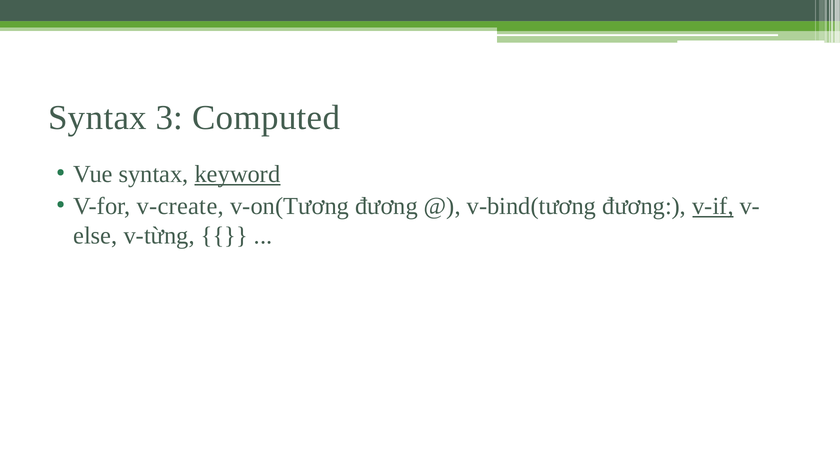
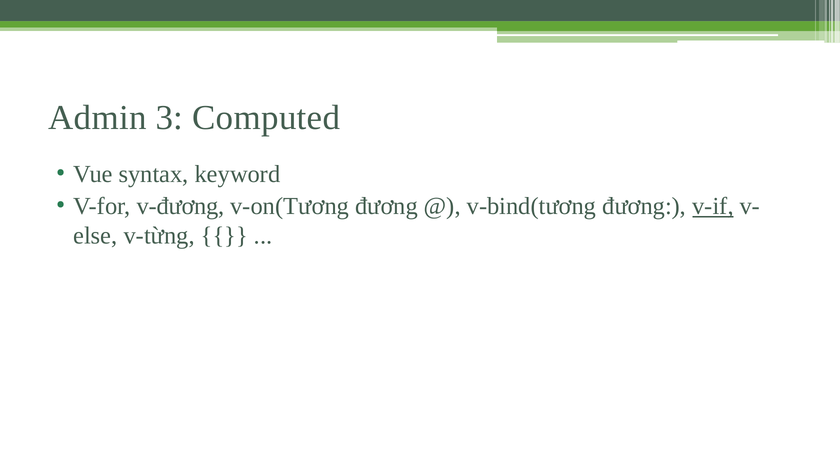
Syntax at (97, 118): Syntax -> Admin
keyword underline: present -> none
v-create: v-create -> v-đương
